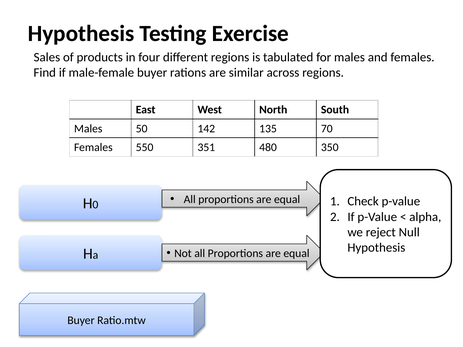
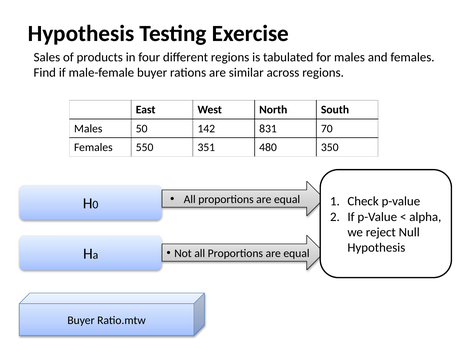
135: 135 -> 831
